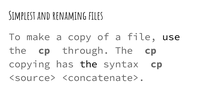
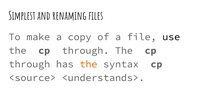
copying at (29, 64): copying -> through
the at (88, 64) colour: black -> orange
<concatenate>: <concatenate> -> <understands>
